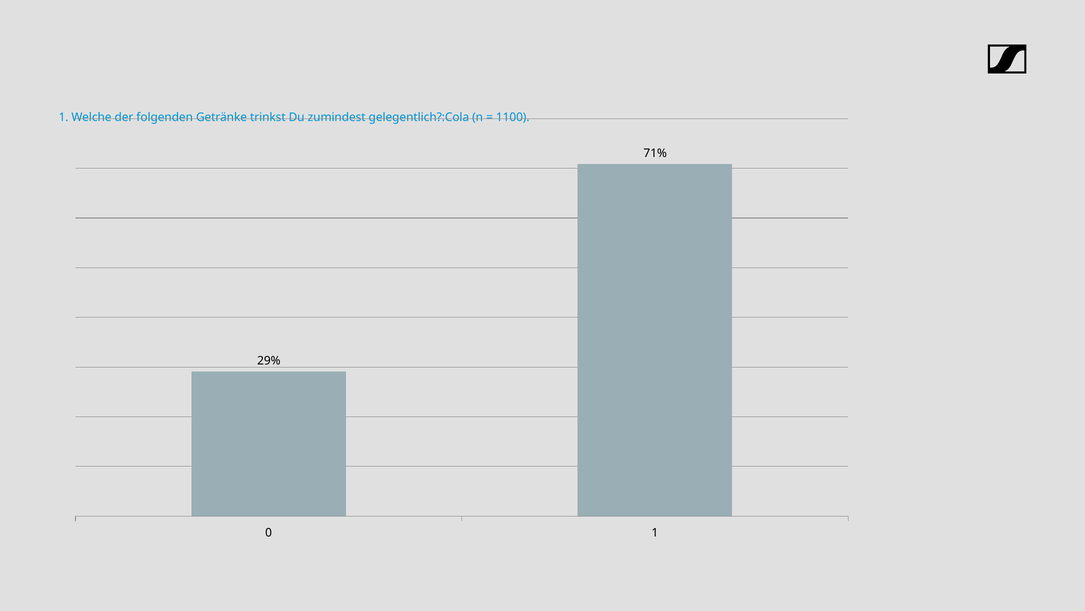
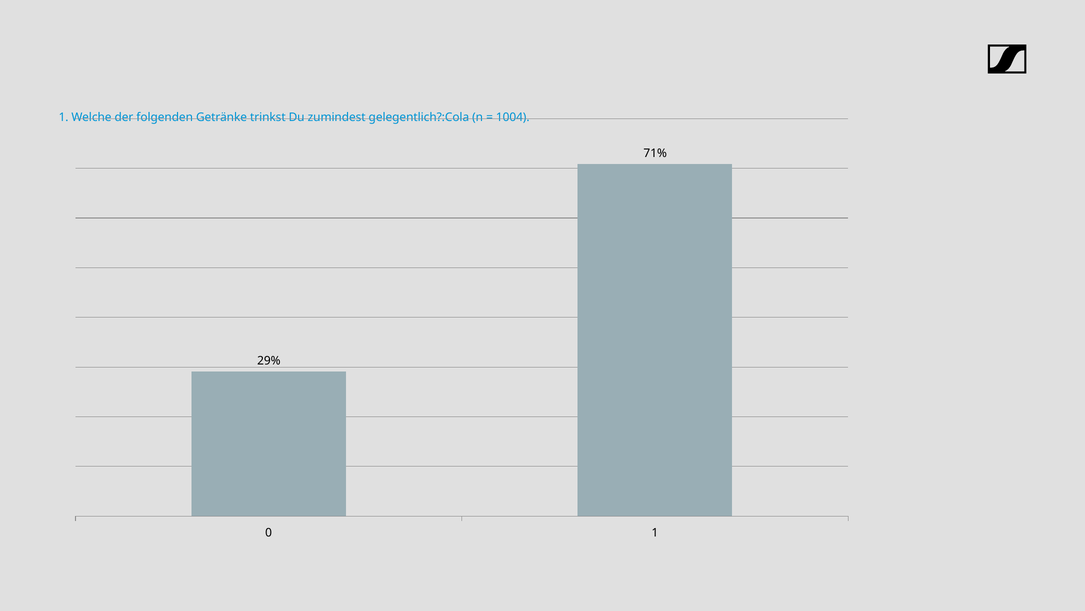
1100: 1100 -> 1004
